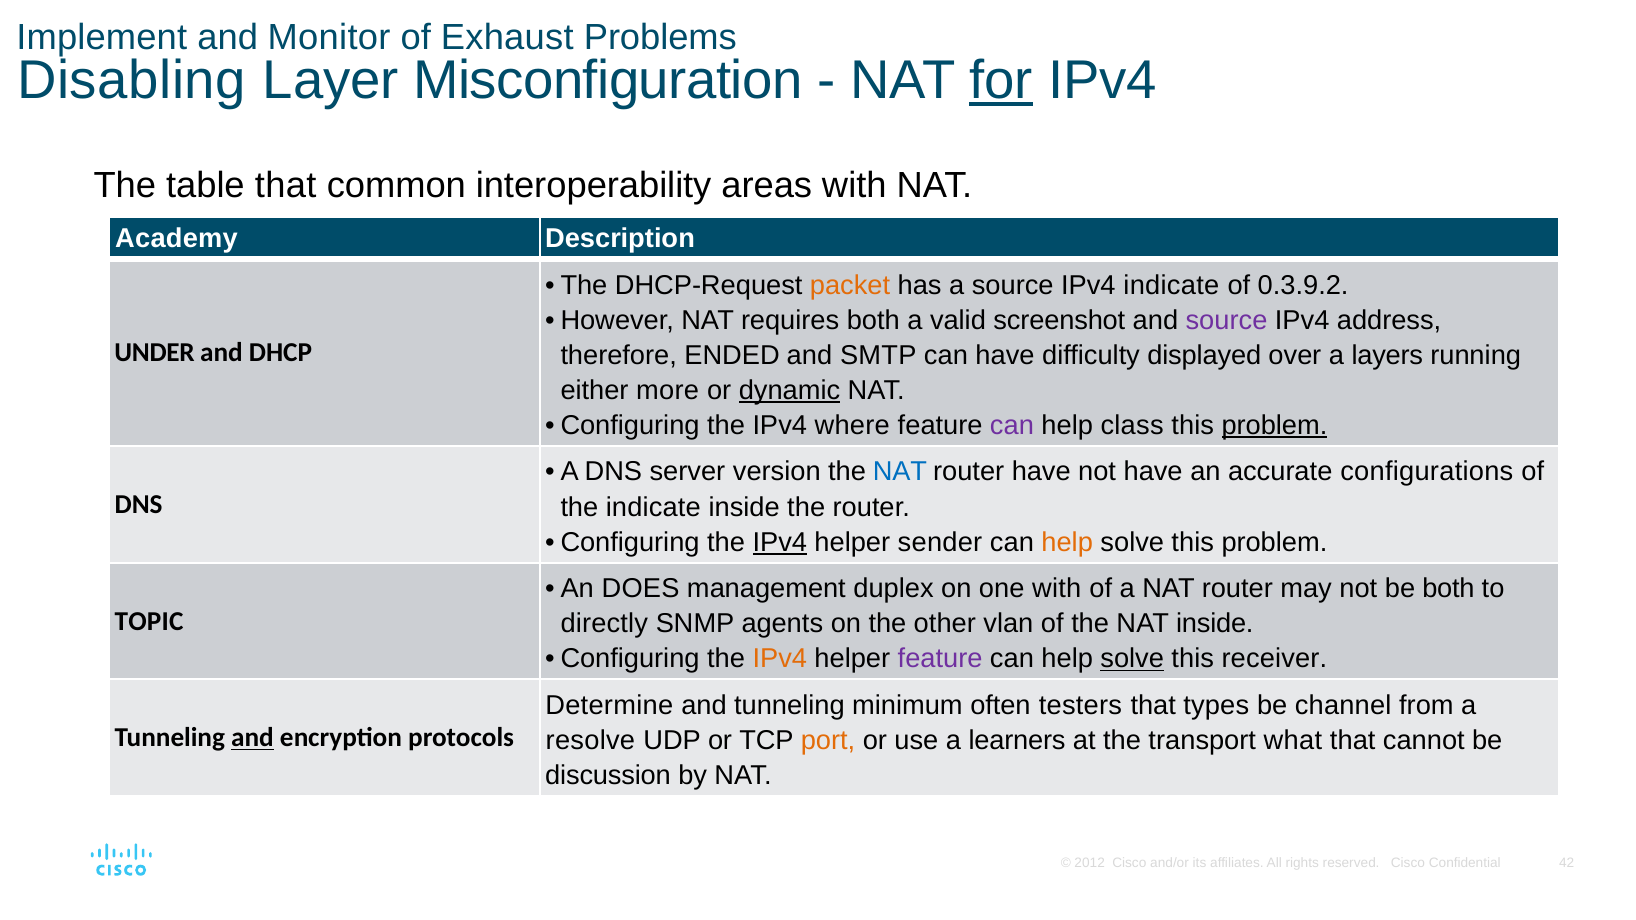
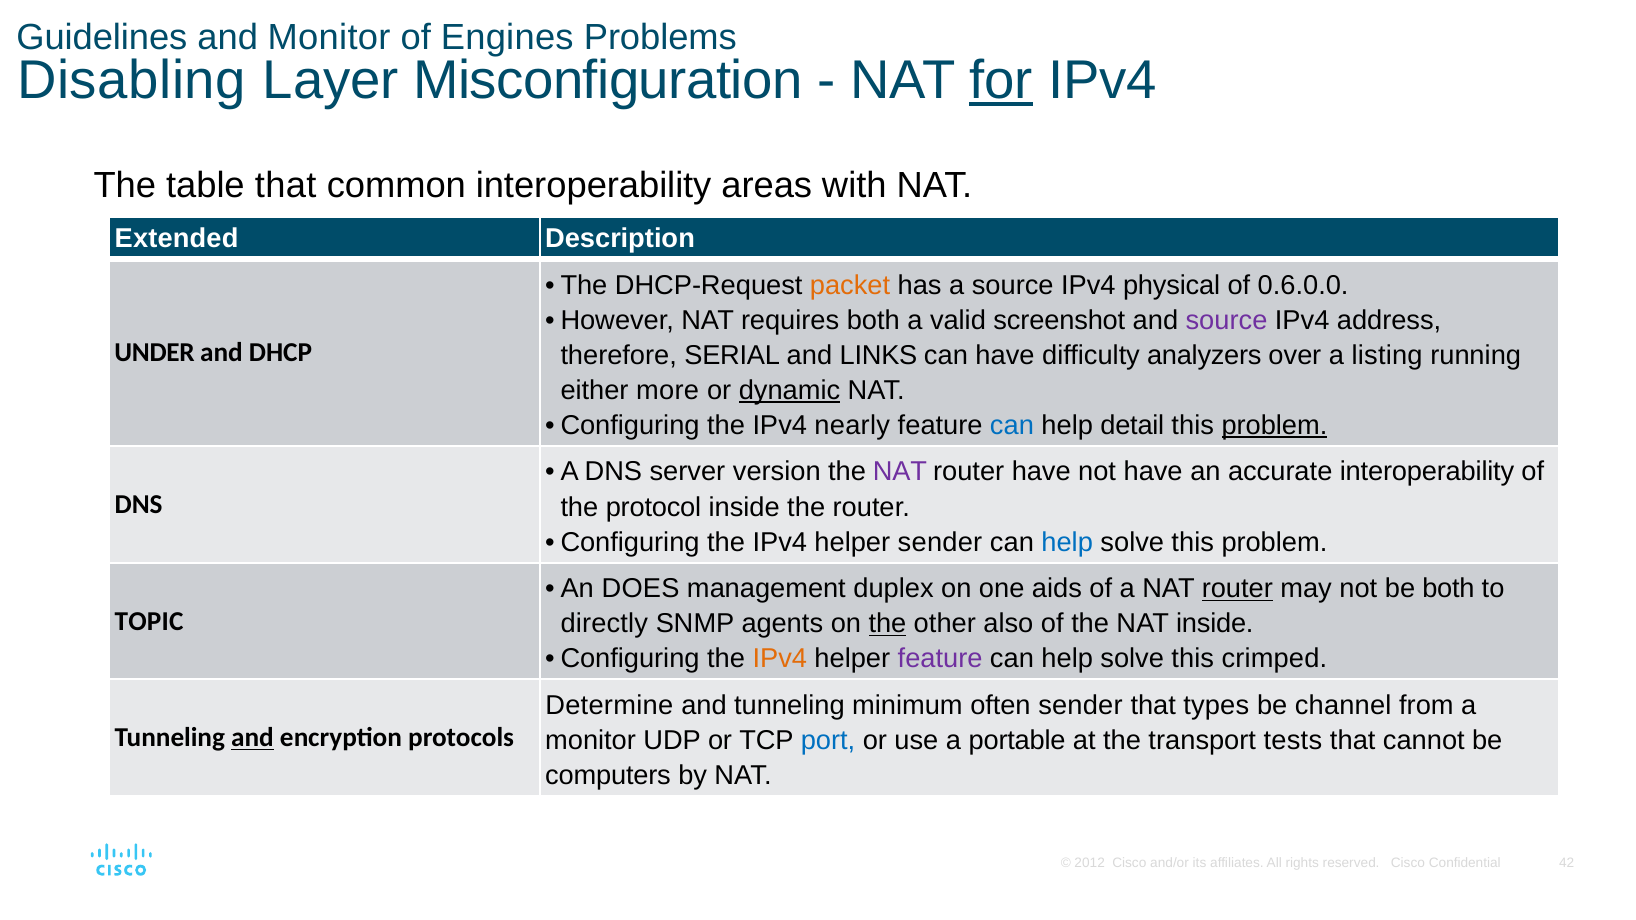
Implement: Implement -> Guidelines
Exhaust: Exhaust -> Engines
Academy: Academy -> Extended
IPv4 indicate: indicate -> physical
0.3.9.2: 0.3.9.2 -> 0.6.0.0
ENDED: ENDED -> SERIAL
SMTP: SMTP -> LINKS
displayed: displayed -> analyzers
layers: layers -> listing
where: where -> nearly
can at (1012, 426) colour: purple -> blue
class: class -> detail
NAT at (900, 472) colour: blue -> purple
accurate configurations: configurations -> interoperability
the indicate: indicate -> protocol
IPv4 at (780, 542) underline: present -> none
help at (1067, 542) colour: orange -> blue
one with: with -> aids
router at (1237, 589) underline: none -> present
the at (887, 624) underline: none -> present
vlan: vlan -> also
solve at (1132, 659) underline: present -> none
receiver: receiver -> crimped
often testers: testers -> sender
resolve at (590, 741): resolve -> monitor
port colour: orange -> blue
learners: learners -> portable
what: what -> tests
discussion: discussion -> computers
